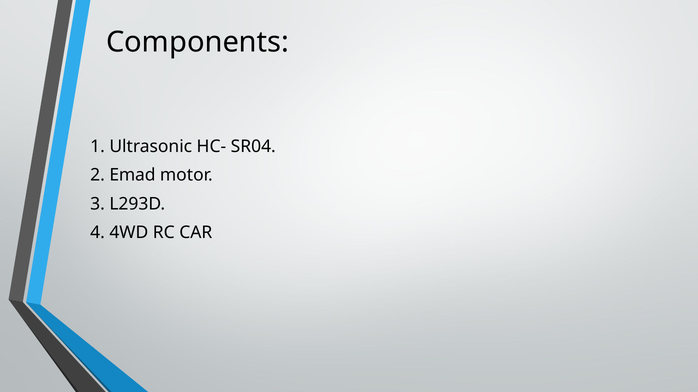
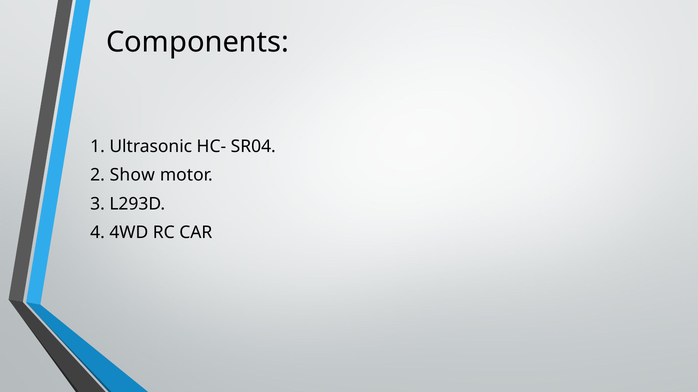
Emad: Emad -> Show
